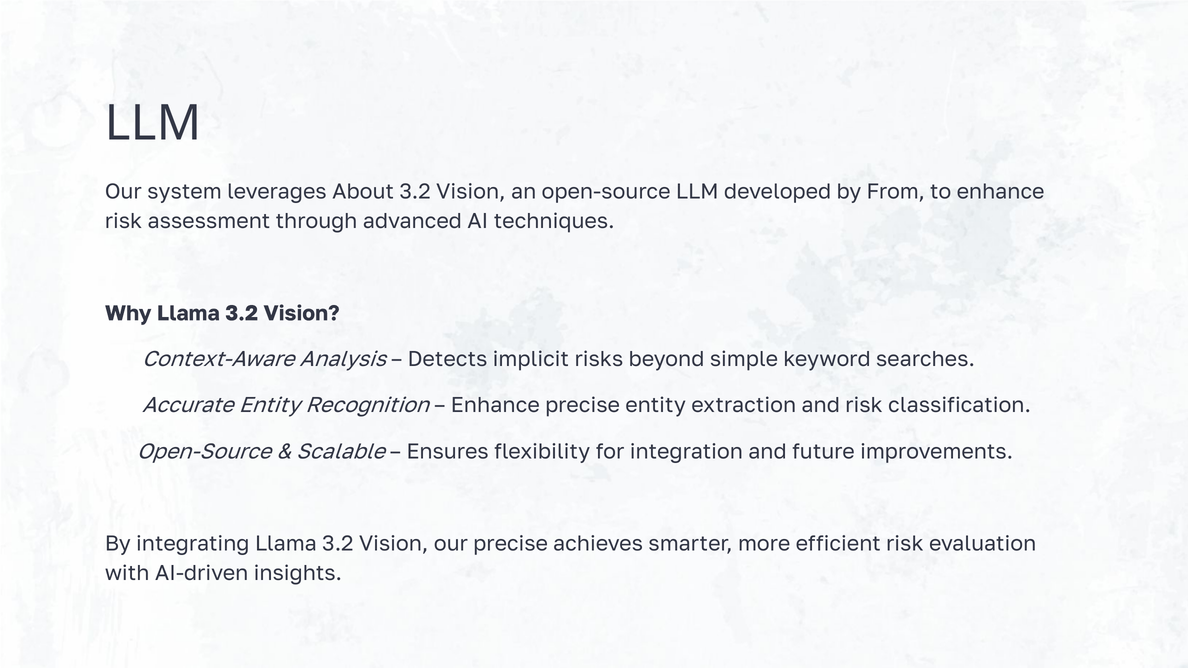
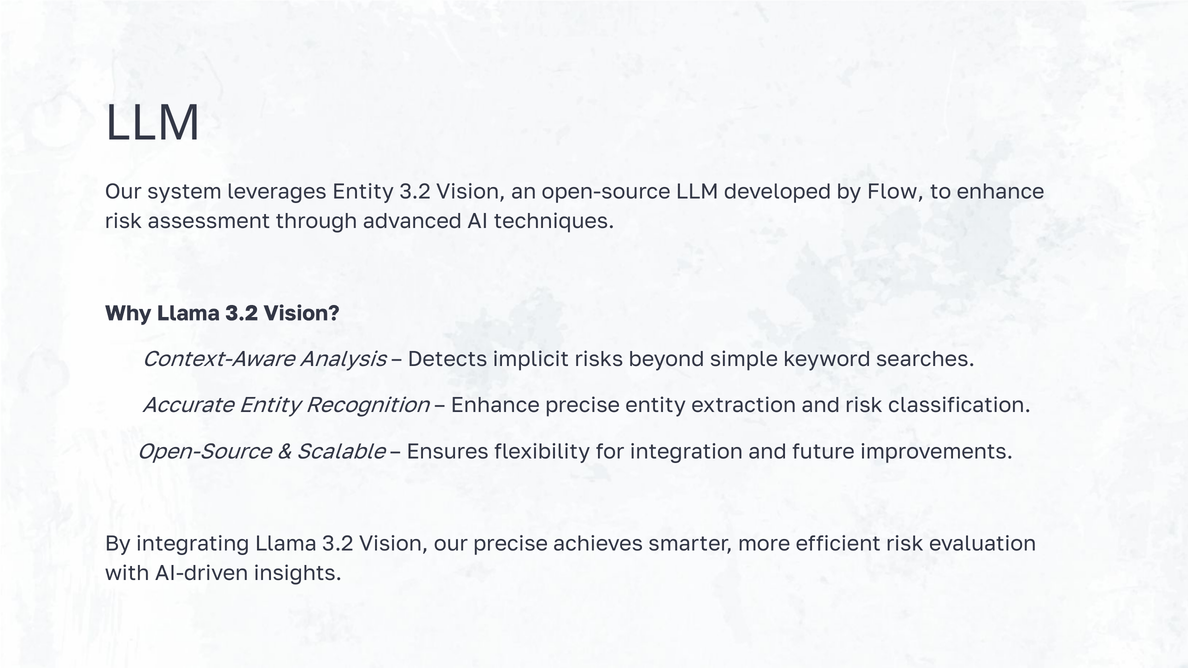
leverages About: About -> Entity
From: From -> Flow
